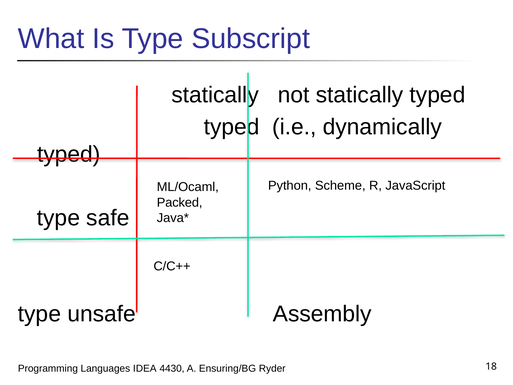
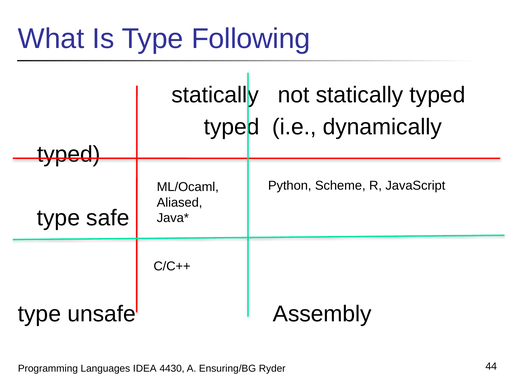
Subscript: Subscript -> Following
Packed: Packed -> Aliased
18: 18 -> 44
